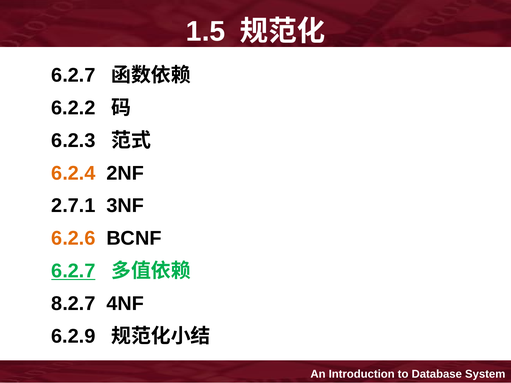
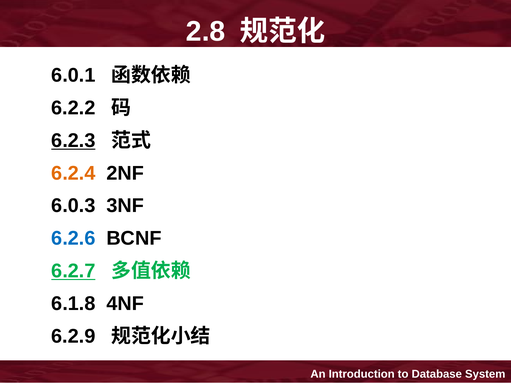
1.5: 1.5 -> 2.8
6.2.7 at (73, 75): 6.2.7 -> 6.0.1
6.2.3 underline: none -> present
2.7.1: 2.7.1 -> 6.0.3
6.2.6 colour: orange -> blue
8.2.7: 8.2.7 -> 6.1.8
